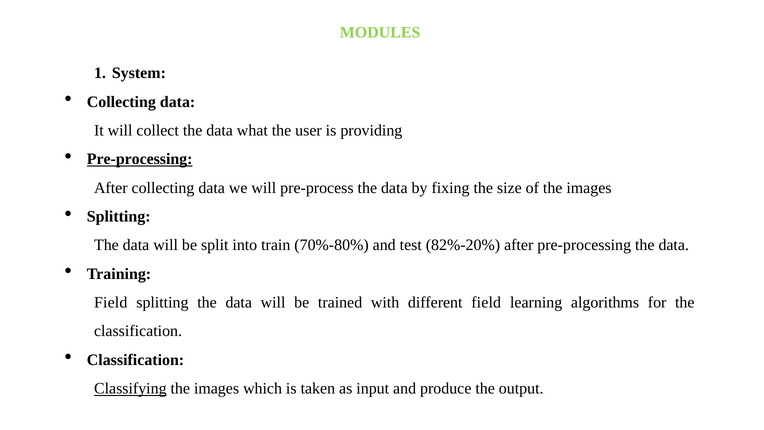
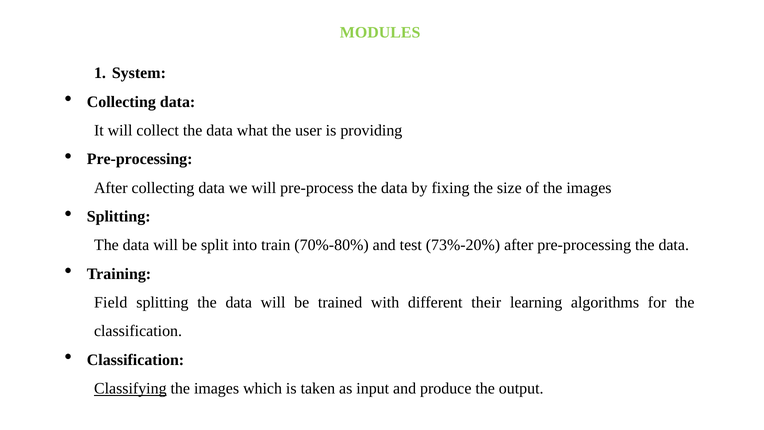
Pre-processing at (140, 159) underline: present -> none
82%-20%: 82%-20% -> 73%-20%
different field: field -> their
